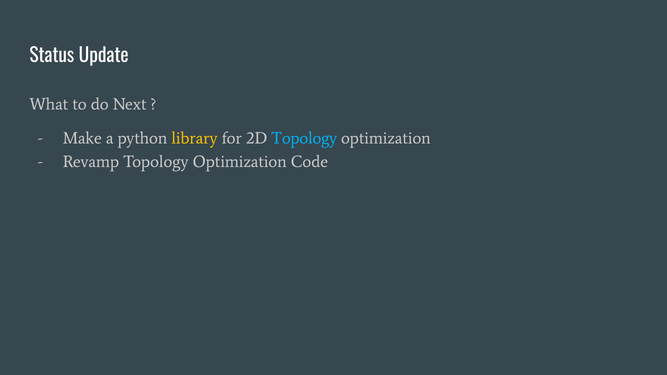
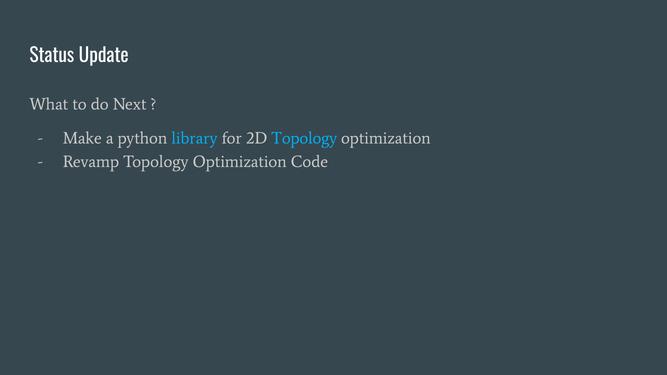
library colour: yellow -> light blue
